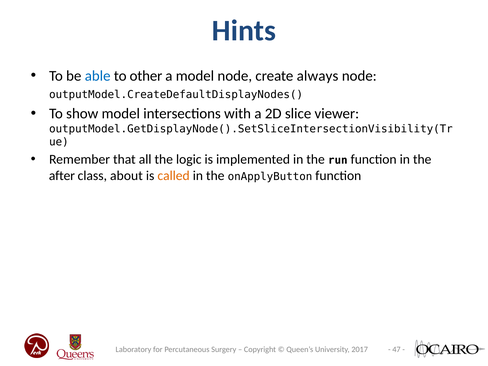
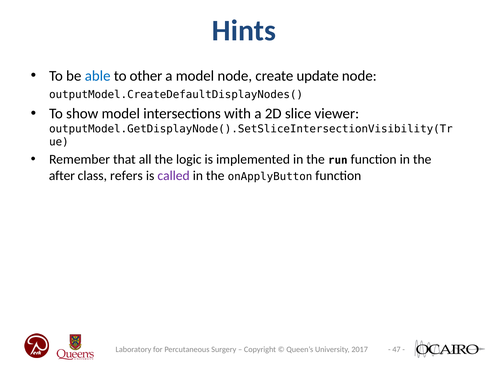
always: always -> update
about: about -> refers
called colour: orange -> purple
